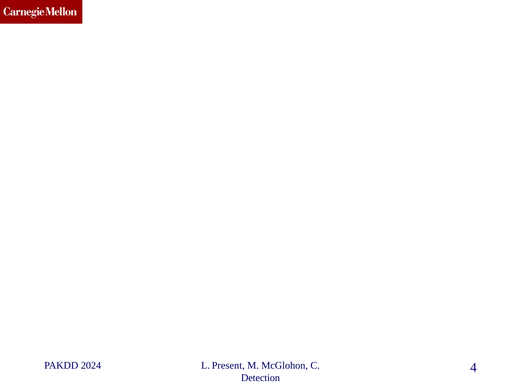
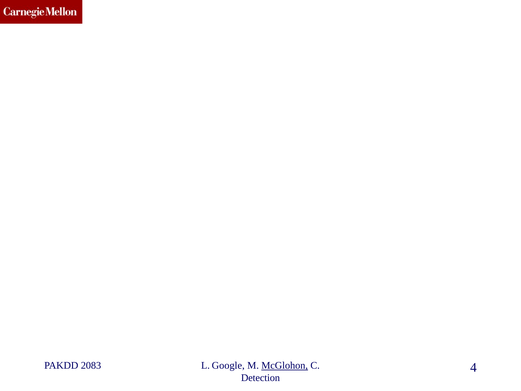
2024: 2024 -> 2083
Present: Present -> Google
McGlohon underline: none -> present
